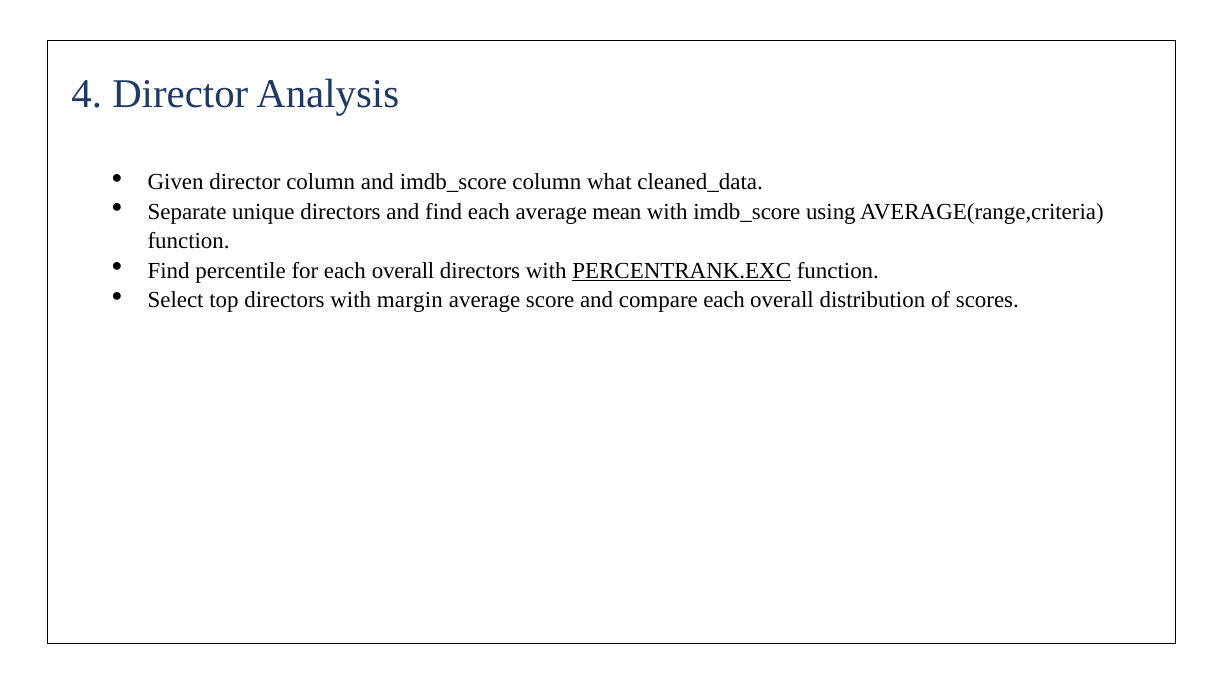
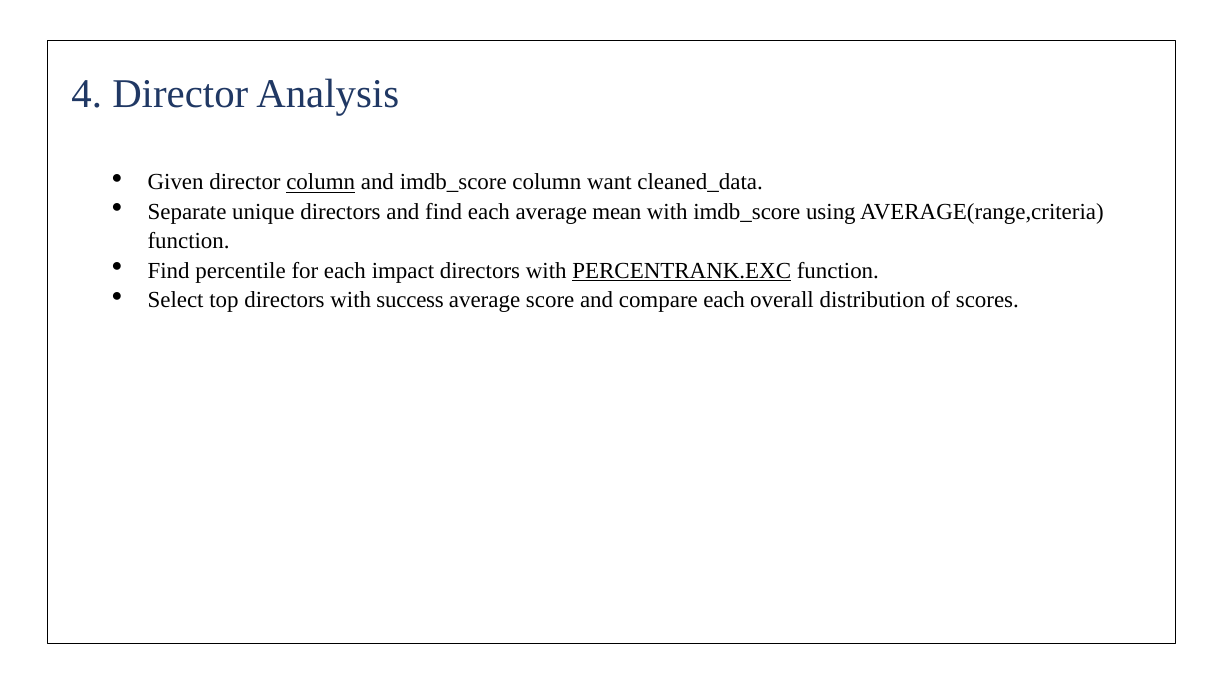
column at (321, 182) underline: none -> present
what: what -> want
for each overall: overall -> impact
margin: margin -> success
